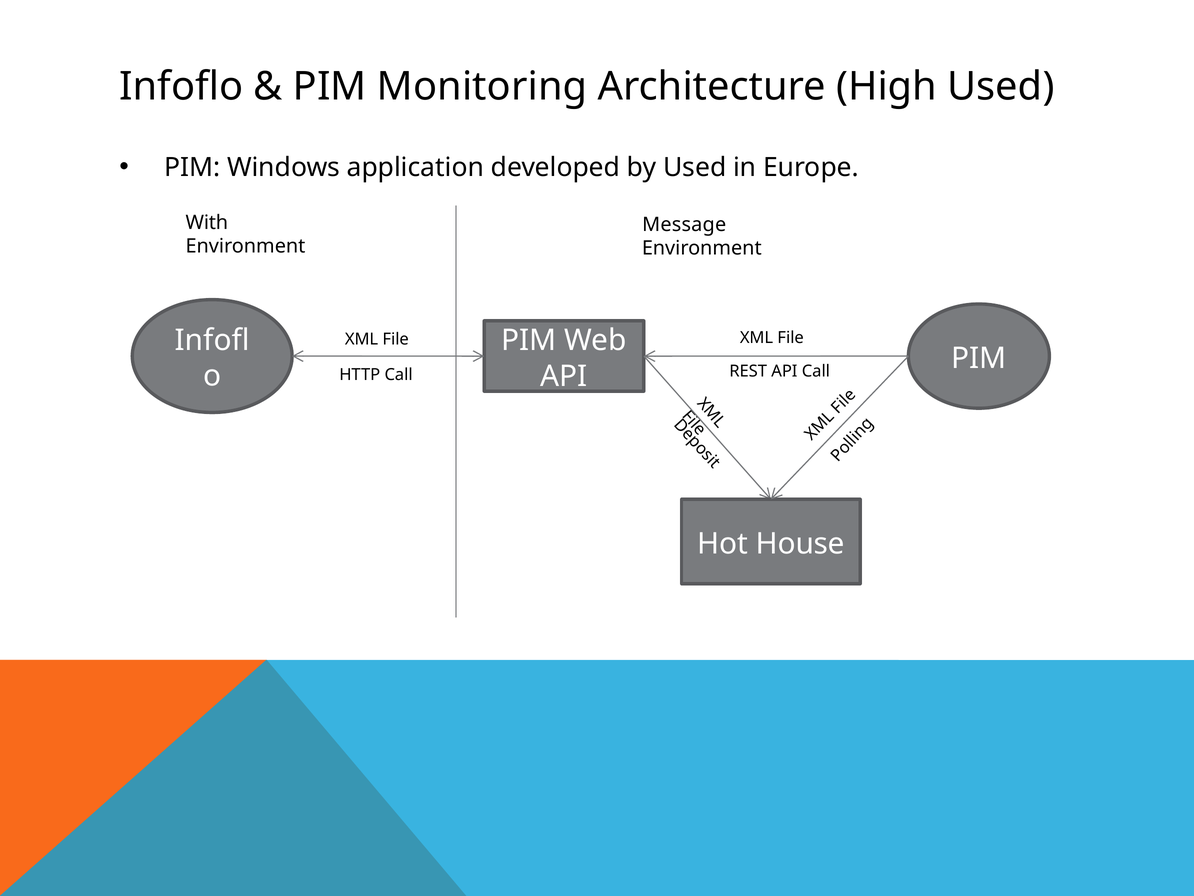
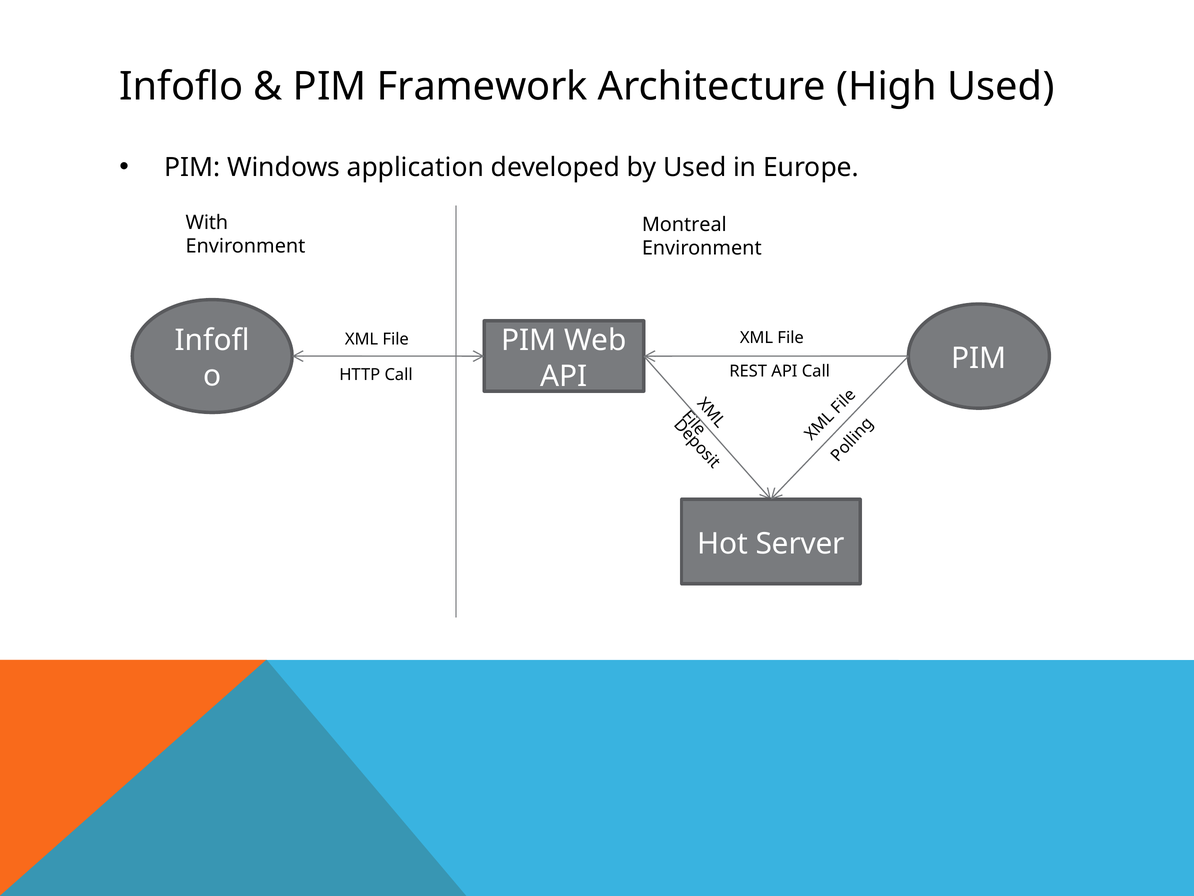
Monitoring: Monitoring -> Framework
Message: Message -> Montreal
House: House -> Server
